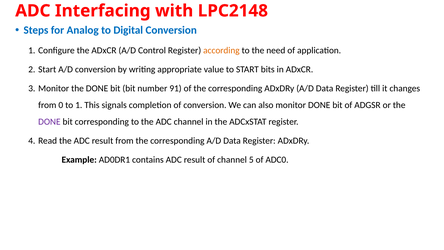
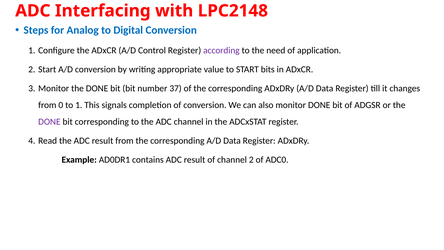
according colour: orange -> purple
91: 91 -> 37
channel 5: 5 -> 2
